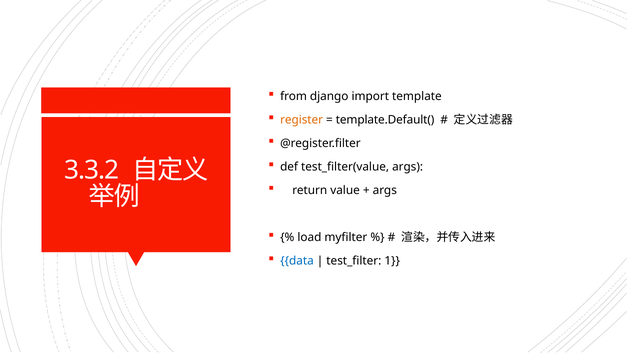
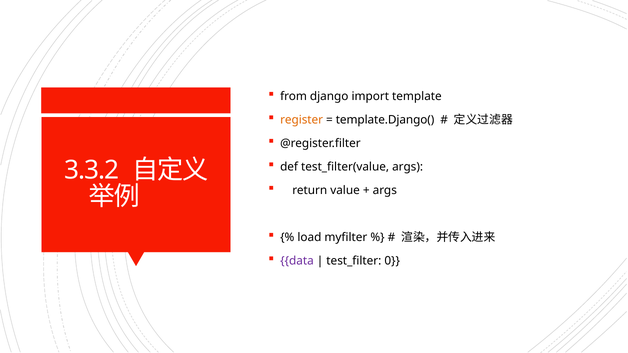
template.Default(: template.Default( -> template.Django(
data colour: blue -> purple
1: 1 -> 0
